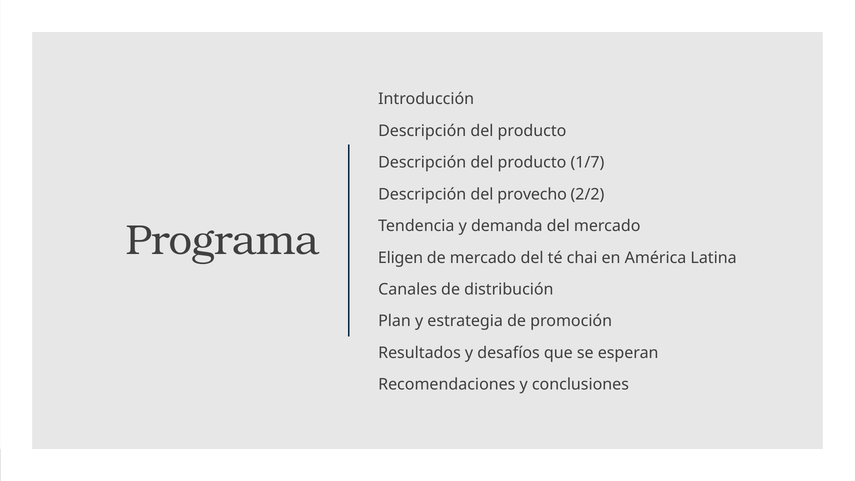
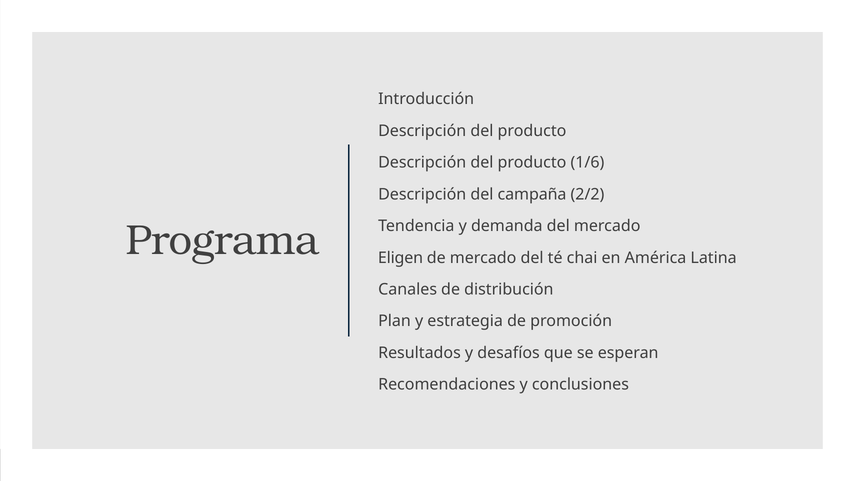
1/7: 1/7 -> 1/6
provecho: provecho -> campaña
